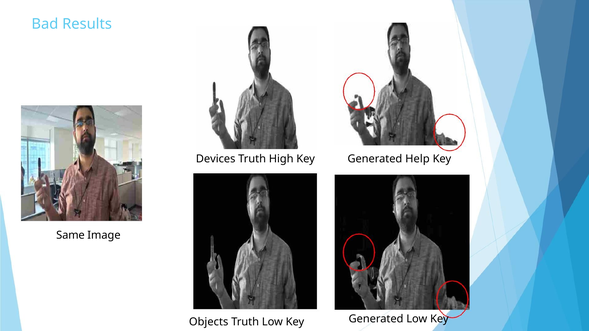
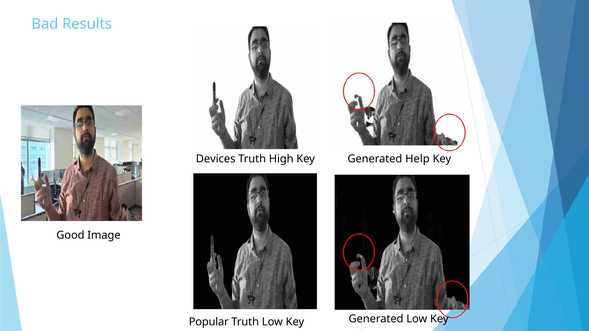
Same: Same -> Good
Objects: Objects -> Popular
